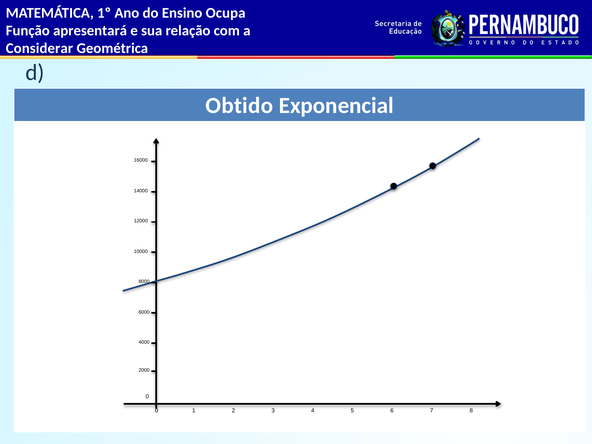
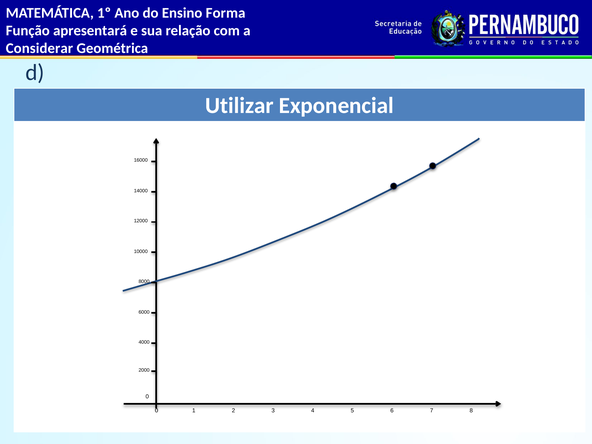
Ocupa: Ocupa -> Forma
Obtido: Obtido -> Utilizar
